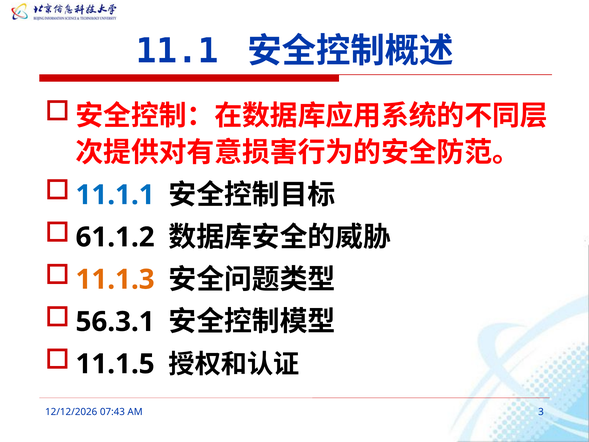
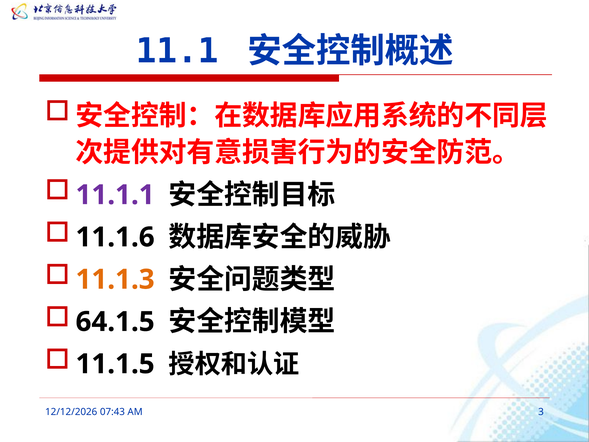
11.1.1 colour: blue -> purple
61.1.2: 61.1.2 -> 11.1.6
56.3.1: 56.3.1 -> 64.1.5
